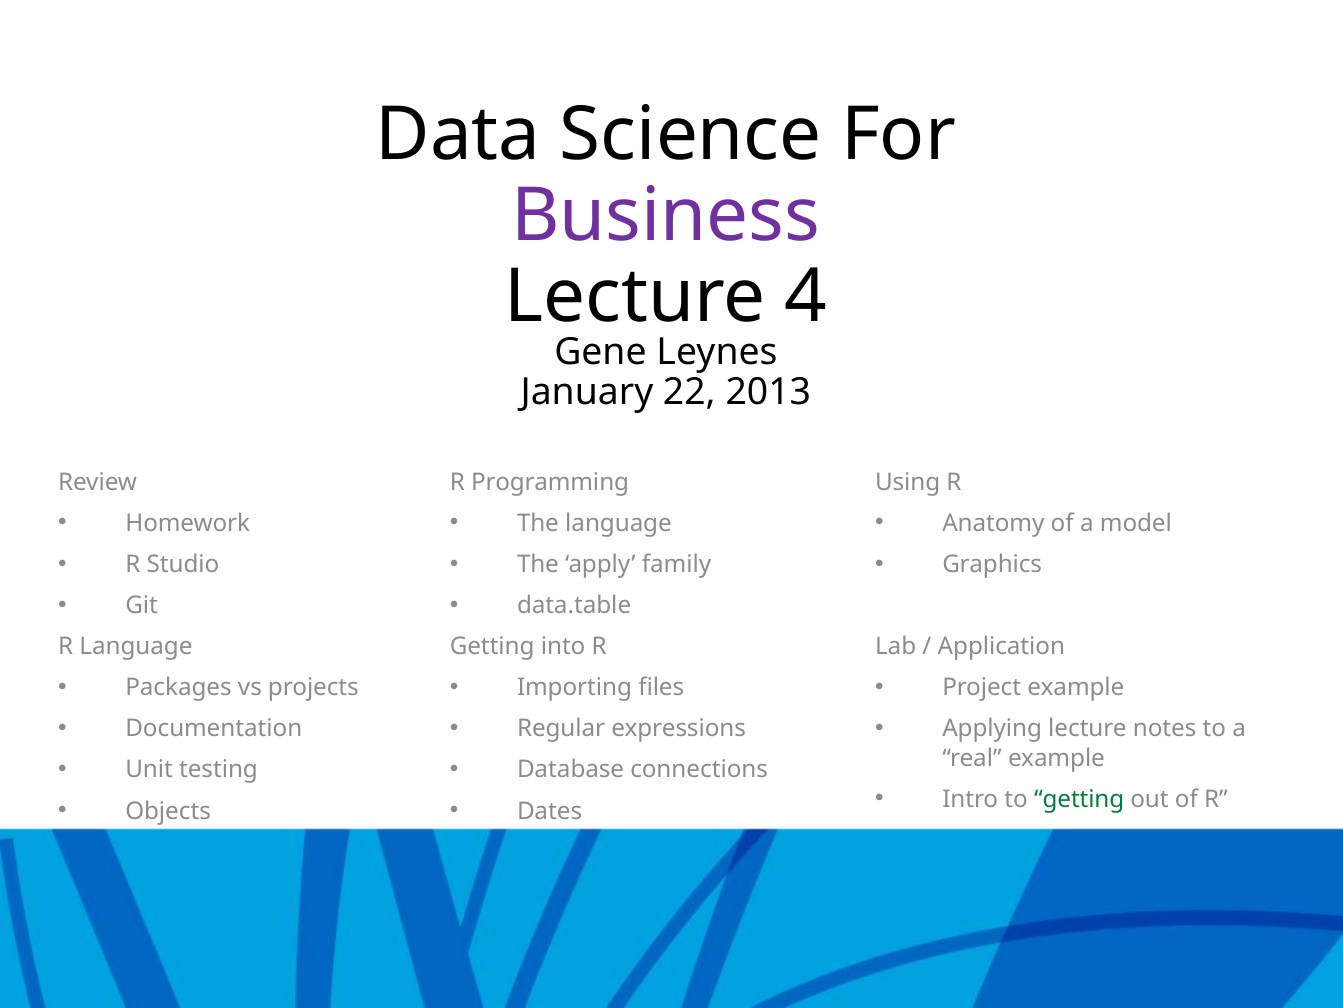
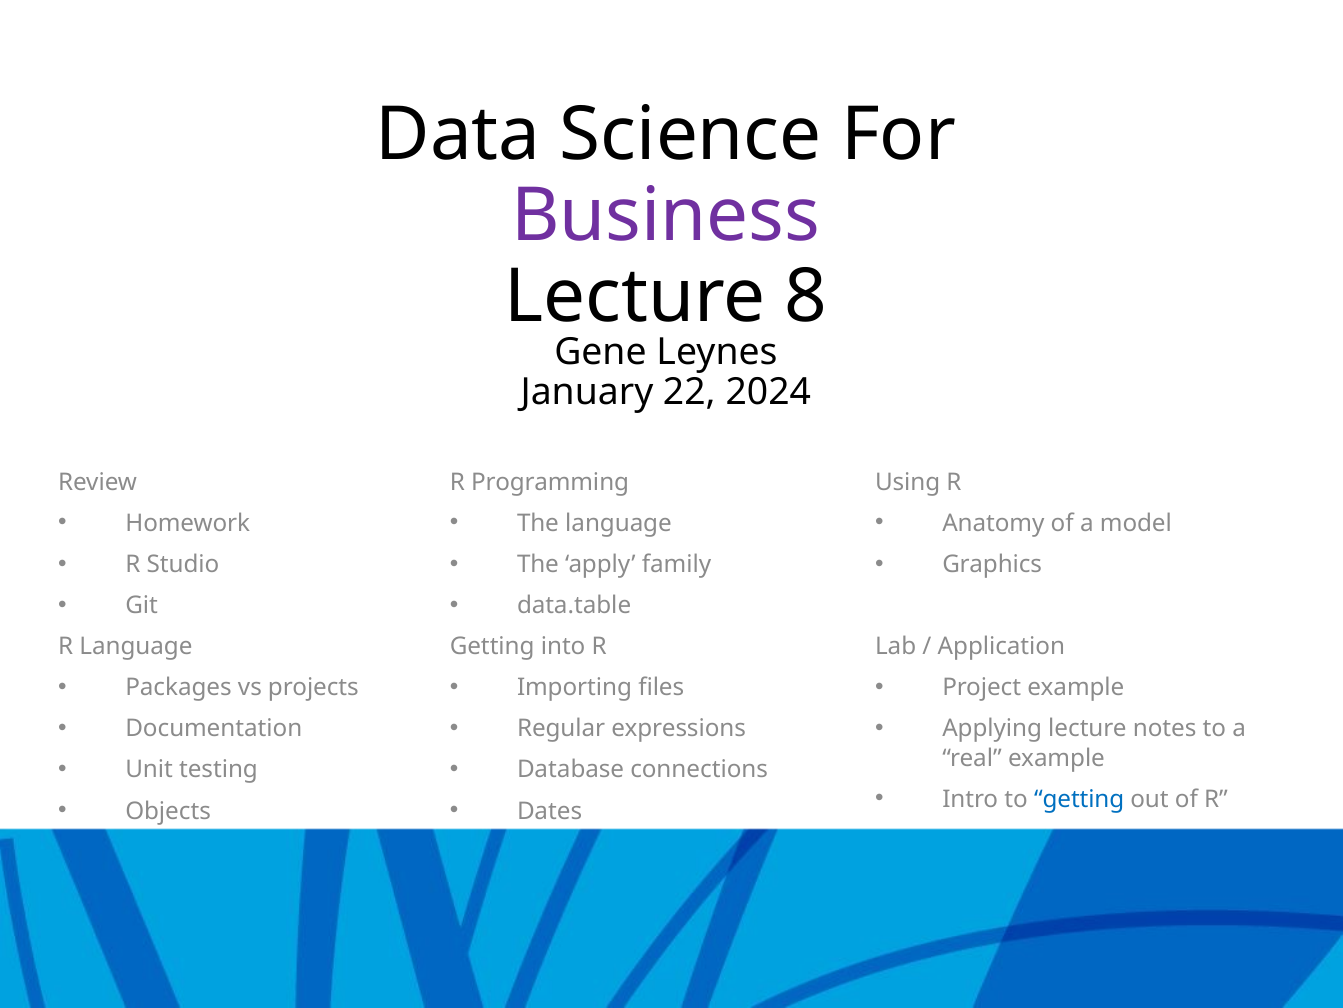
4: 4 -> 8
2013: 2013 -> 2024
getting at (1079, 799) colour: green -> blue
